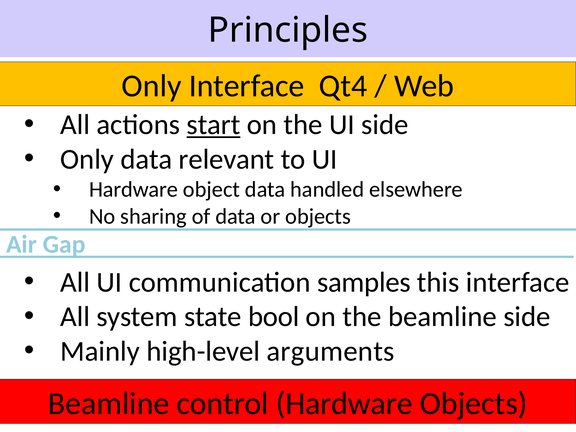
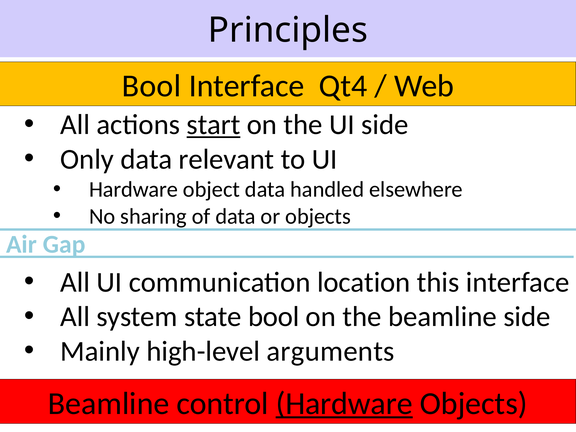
Only at (152, 86): Only -> Bool
samples: samples -> location
Hardware at (344, 404) underline: none -> present
